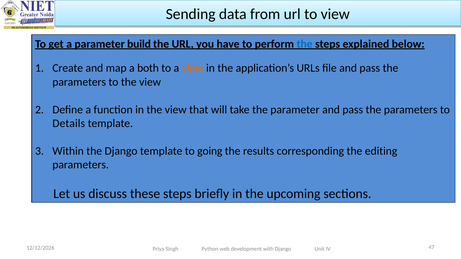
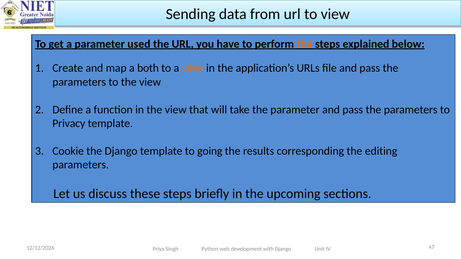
build: build -> used
the at (305, 44) colour: blue -> orange
Details: Details -> Privacy
Within: Within -> Cookie
